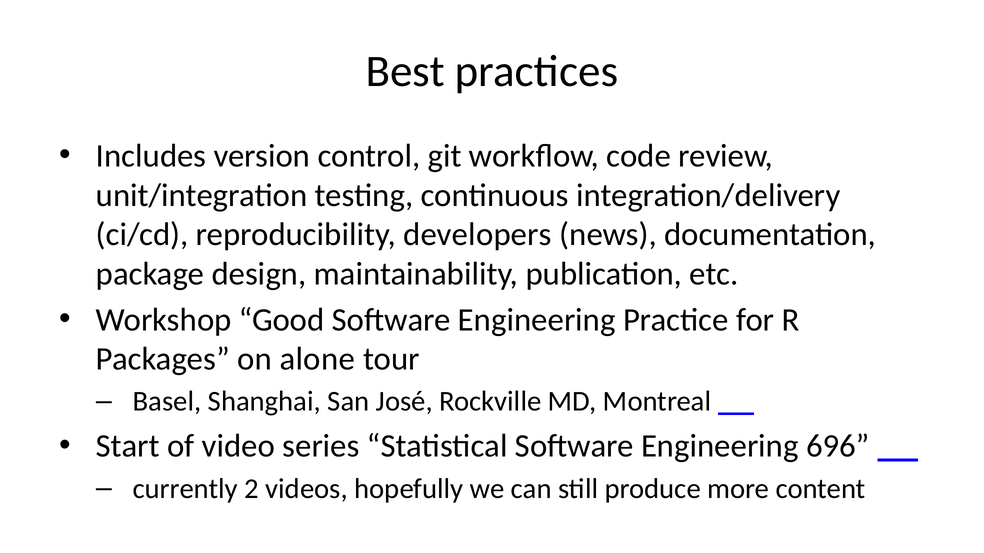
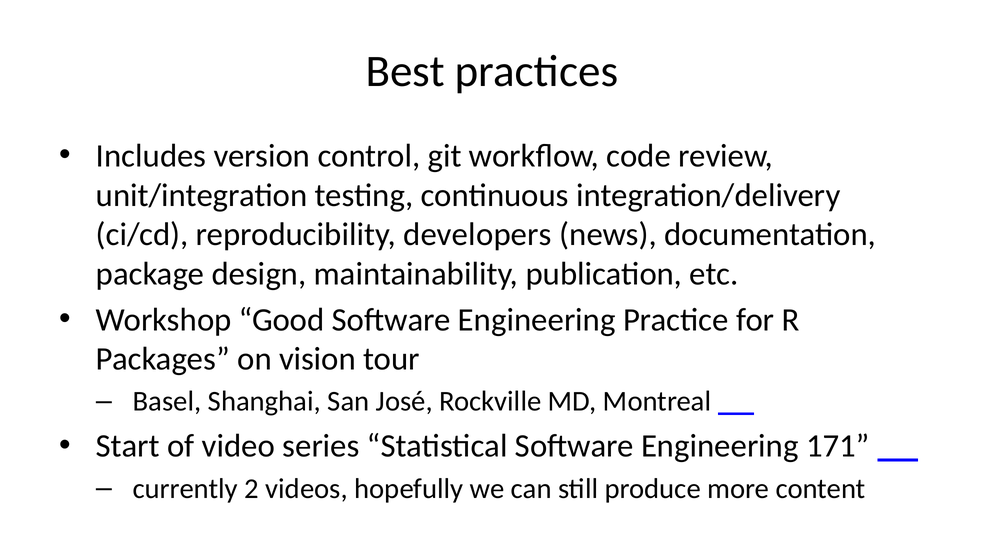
alone: alone -> vision
696: 696 -> 171
